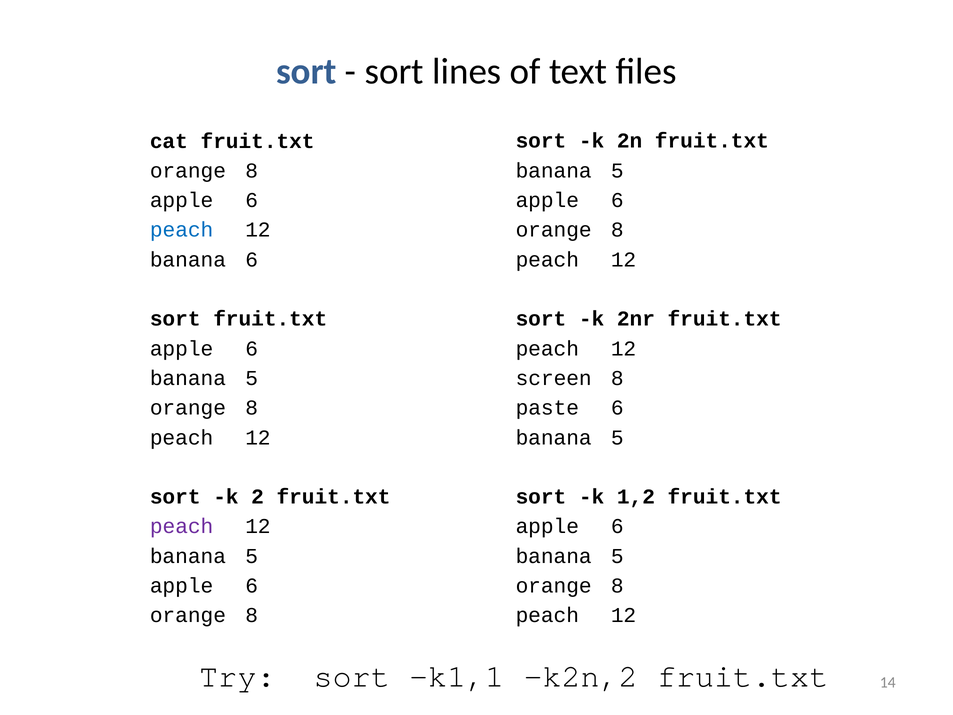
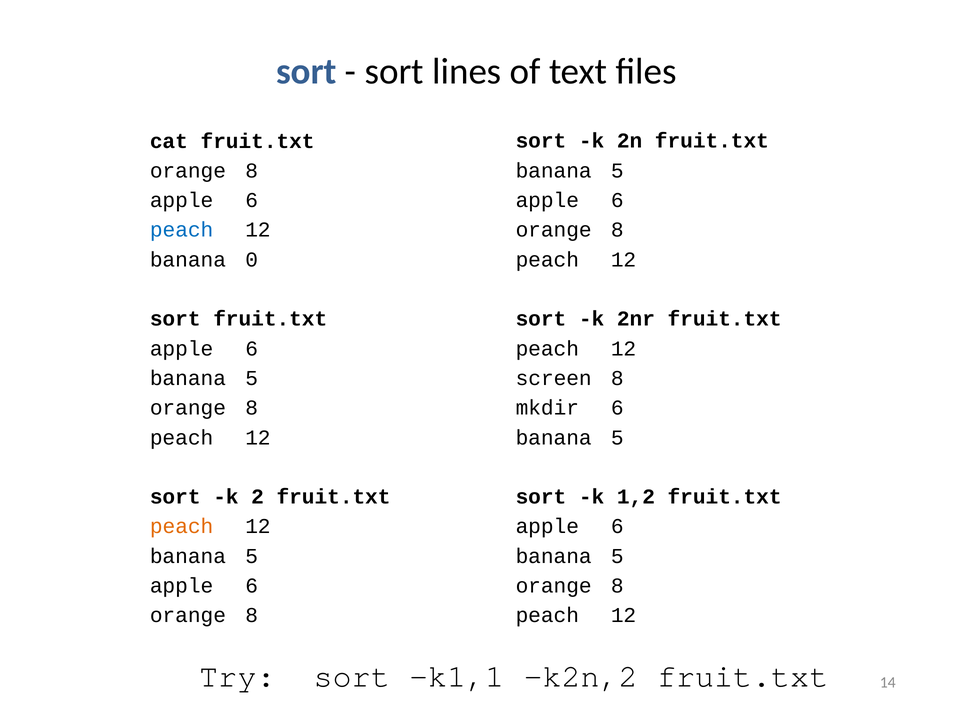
banana 6: 6 -> 0
paste: paste -> mkdir
peach at (182, 526) colour: purple -> orange
